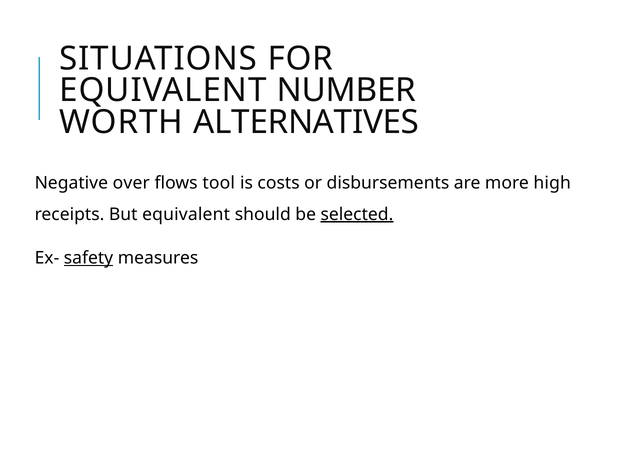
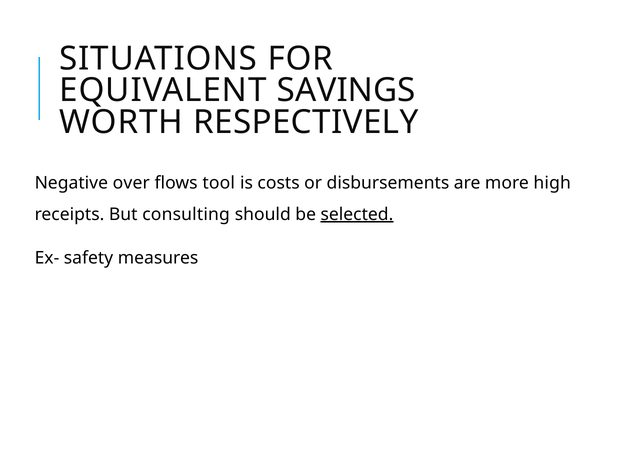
NUMBER: NUMBER -> SAVINGS
ALTERNATIVES: ALTERNATIVES -> RESPECTIVELY
But equivalent: equivalent -> consulting
safety underline: present -> none
